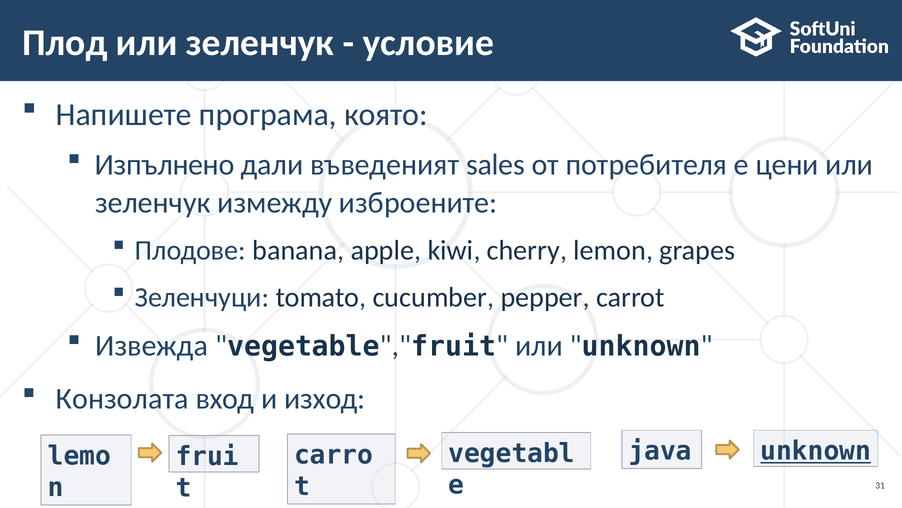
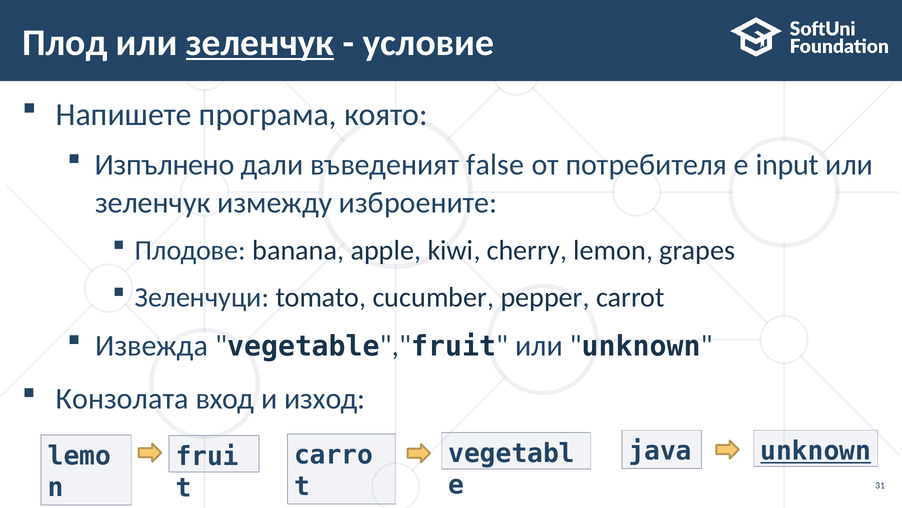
зеленчук at (260, 43) underline: none -> present
sales: sales -> false
цени: цени -> input
